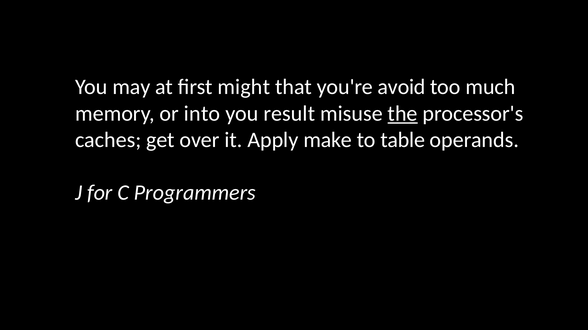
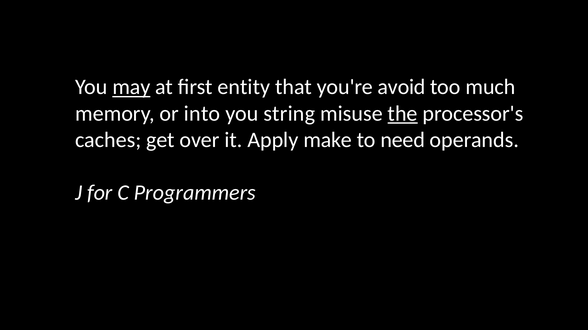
may underline: none -> present
might: might -> entity
result: result -> string
table: table -> need
